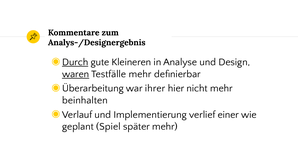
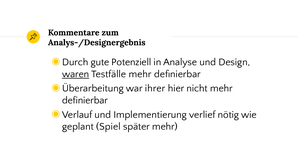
Durch underline: present -> none
Kleineren: Kleineren -> Potenziell
beinhalten at (85, 101): beinhalten -> definierbar
einer: einer -> nötig
